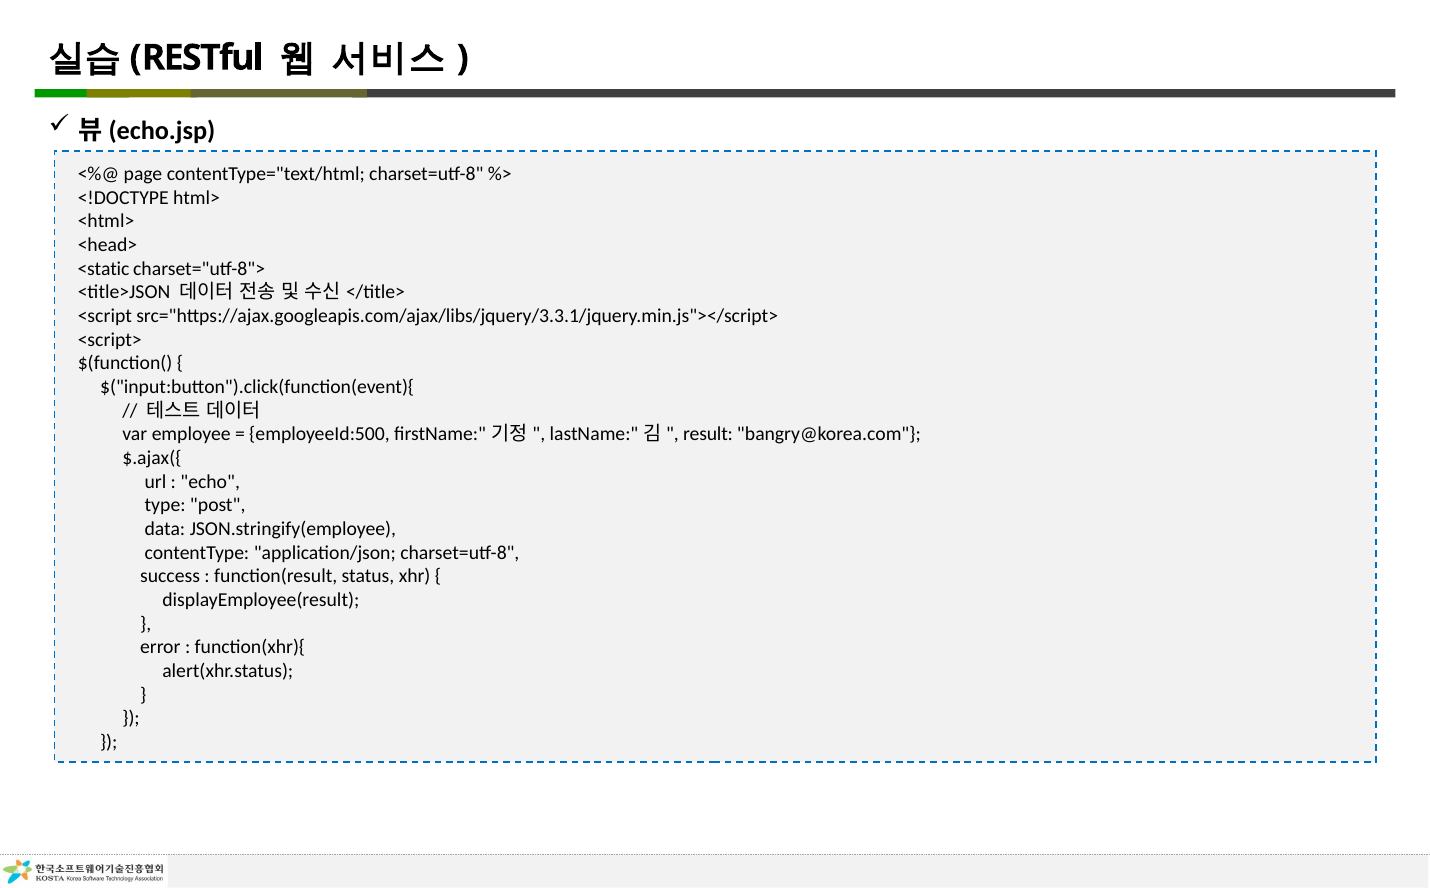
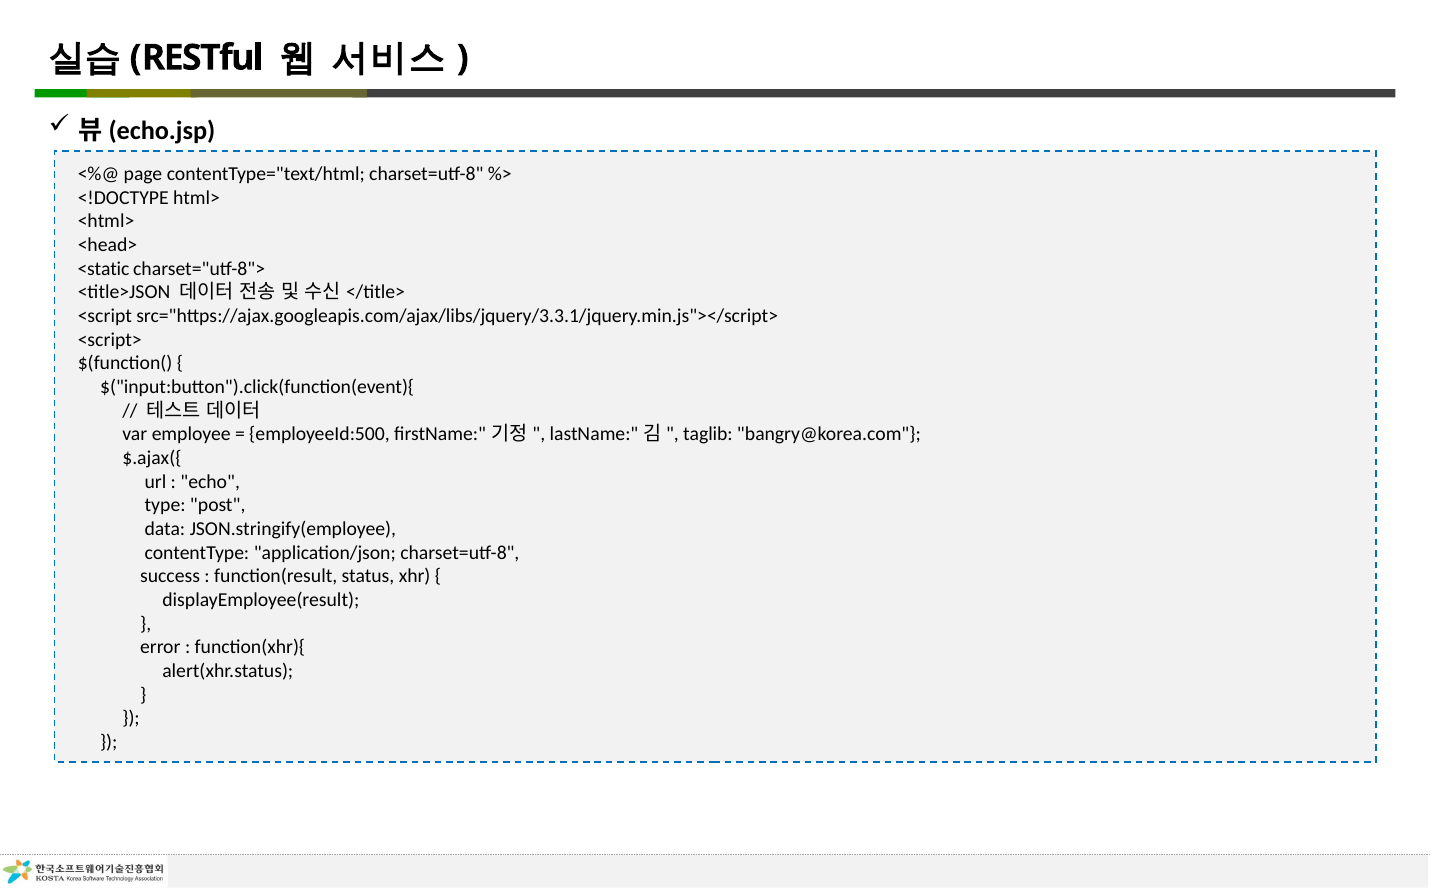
result: result -> taglib
